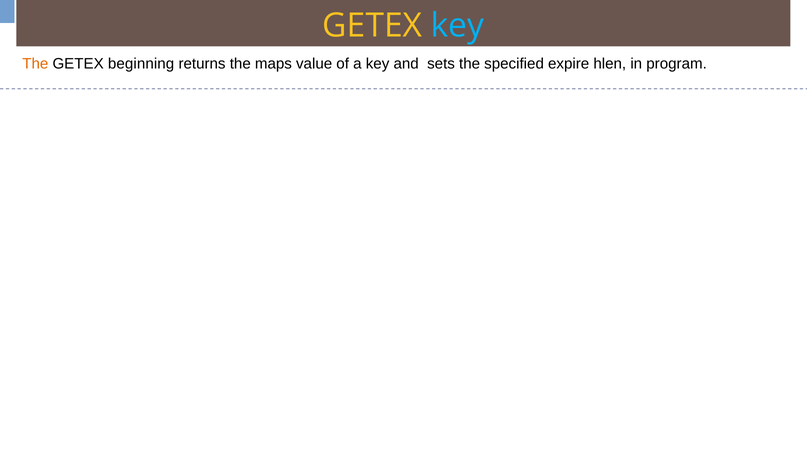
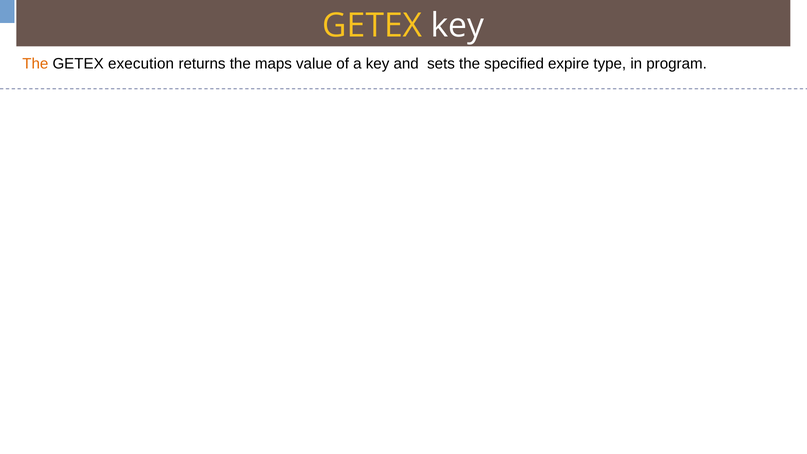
key at (457, 26) colour: light blue -> white
beginning: beginning -> execution
hlen: hlen -> type
